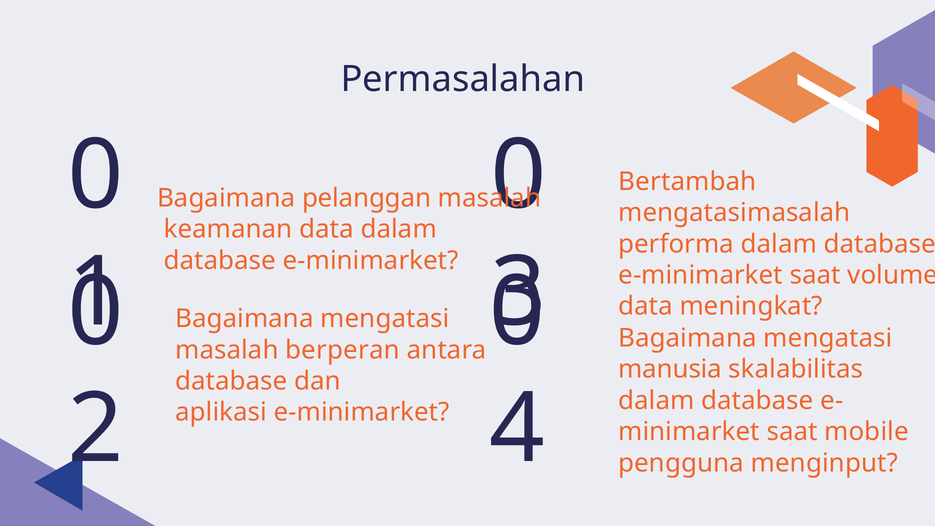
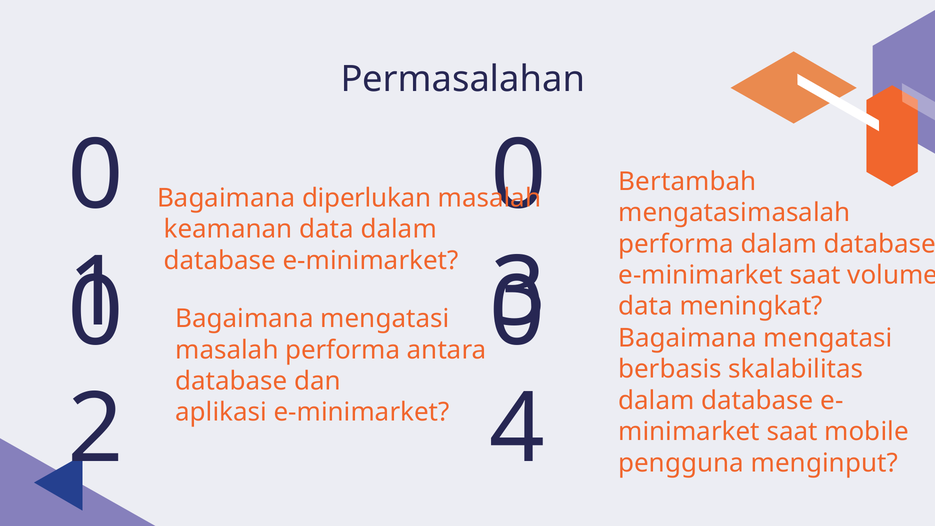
pelanggan: pelanggan -> diperlukan
masalah berperan: berperan -> performa
manusia: manusia -> berbasis
